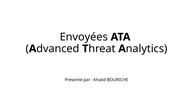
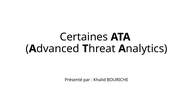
Envoyées: Envoyées -> Certaines
